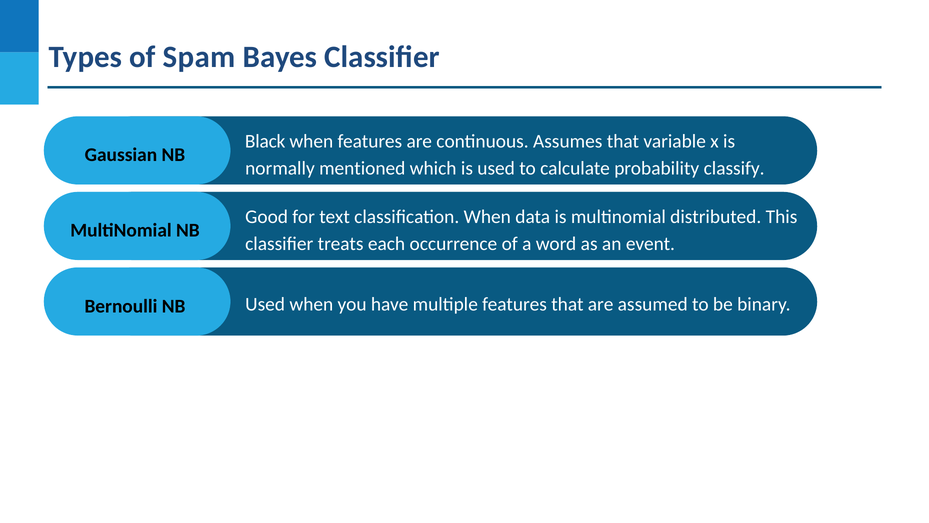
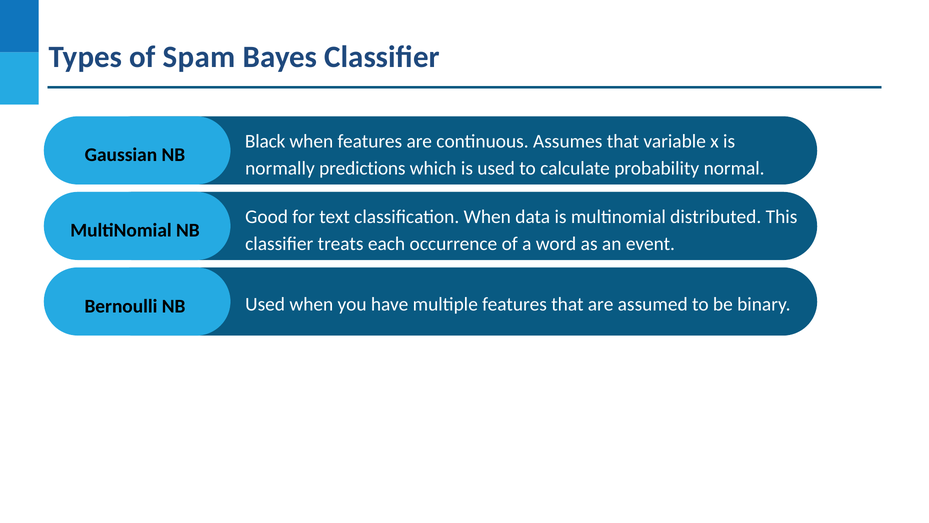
mentioned: mentioned -> predictions
classify: classify -> normal
